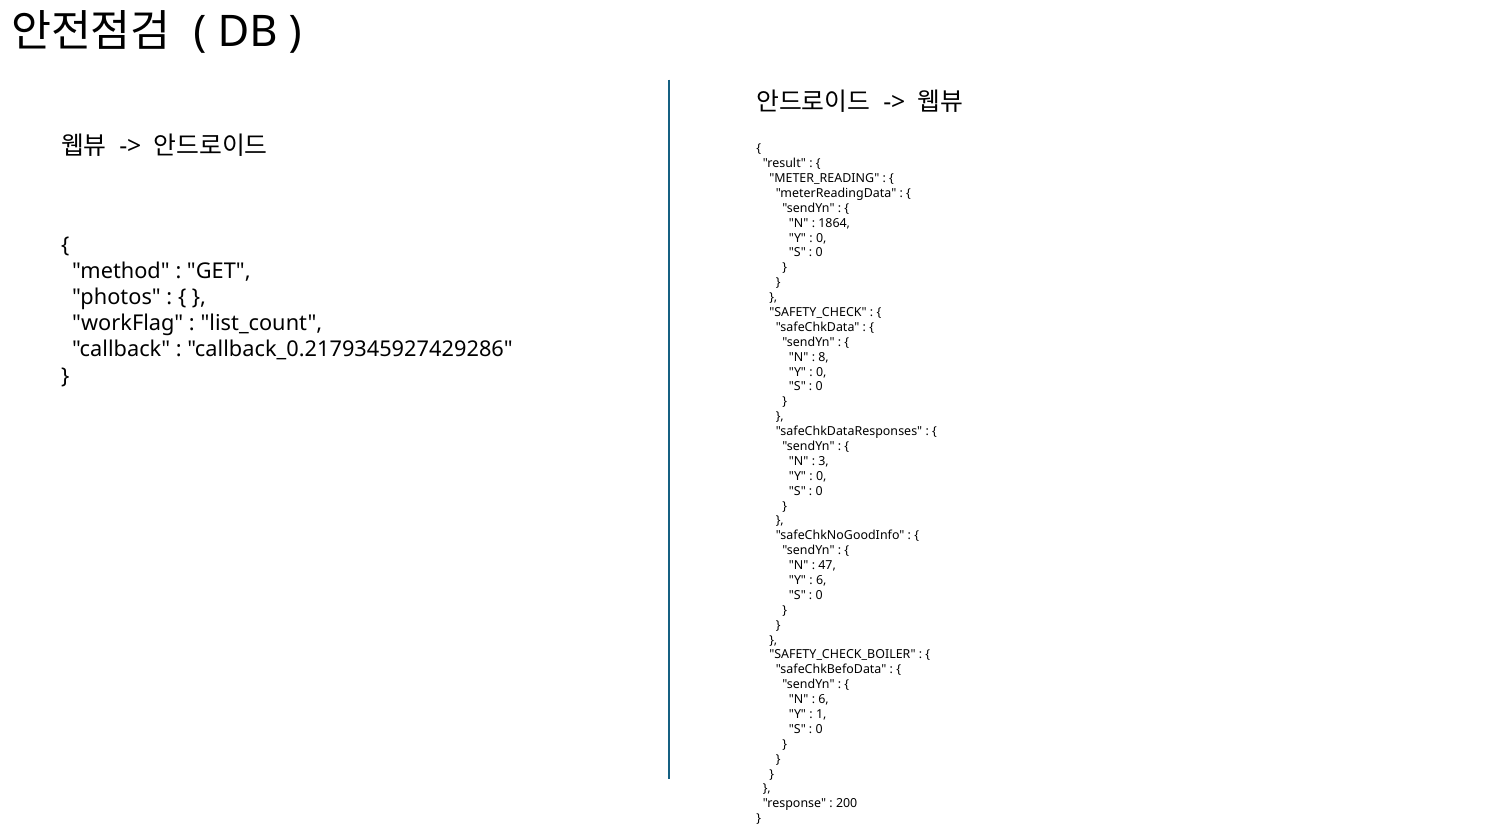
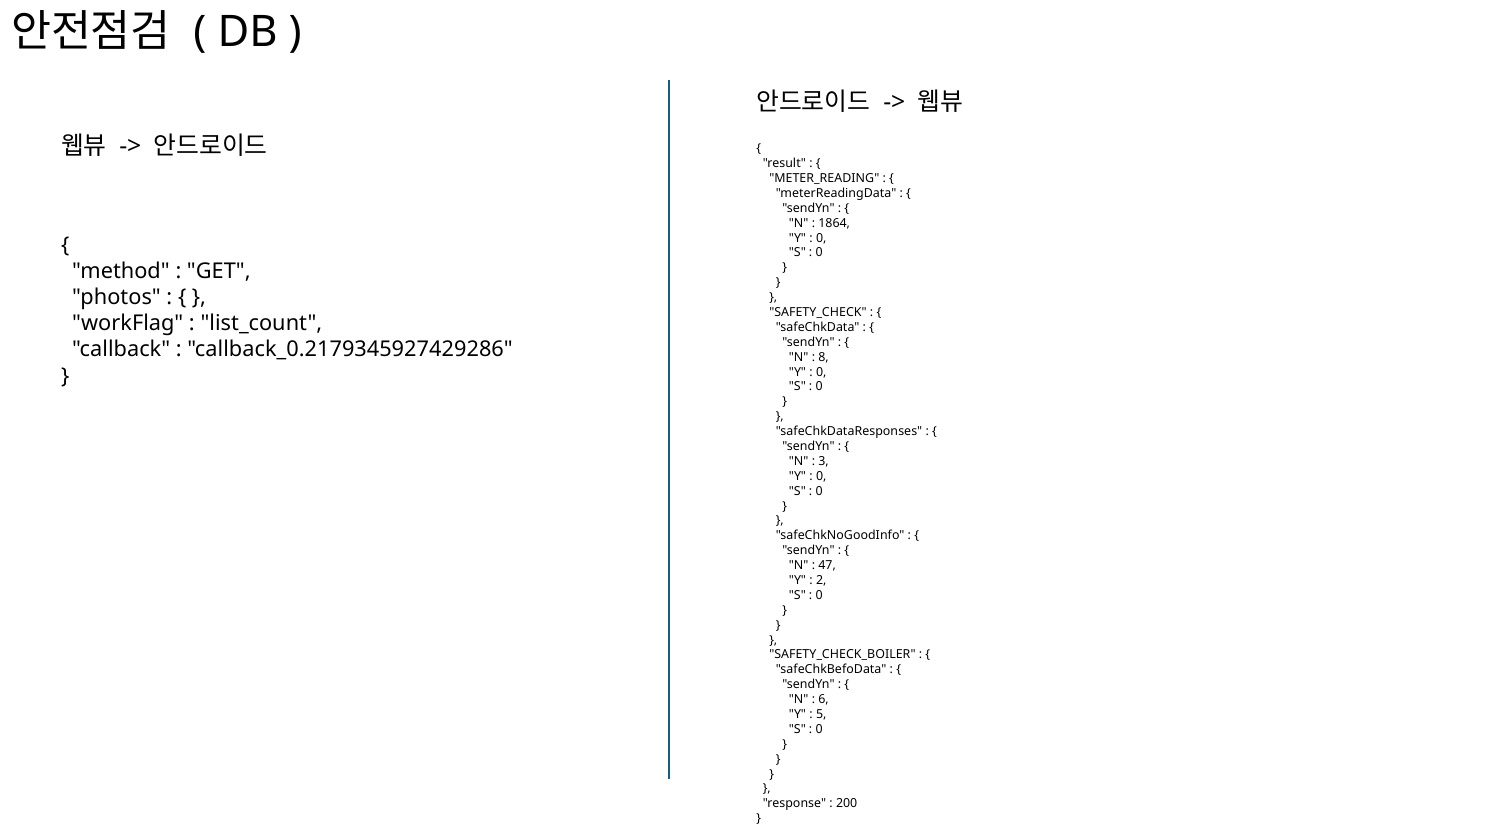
6 at (821, 580): 6 -> 2
1: 1 -> 5
